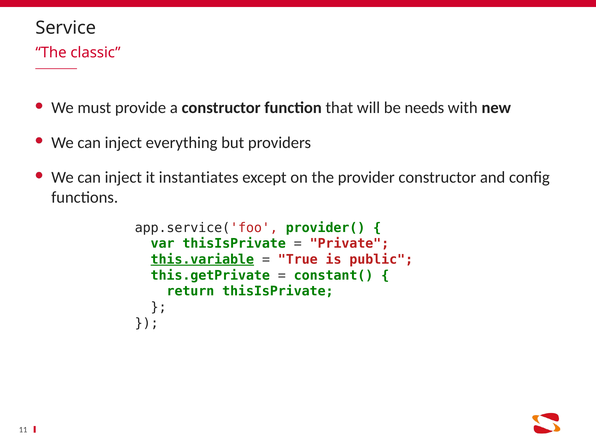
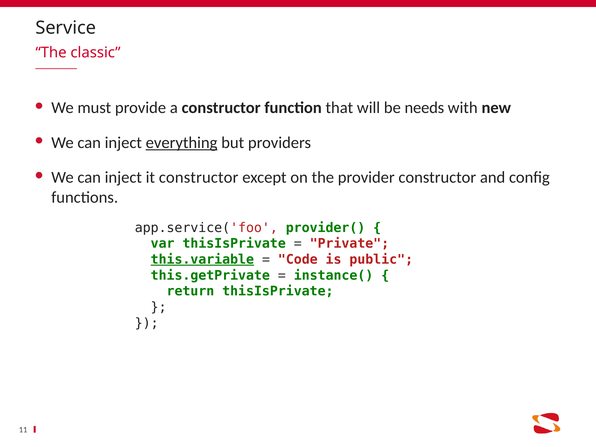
everything underline: none -> present
it instantiates: instantiates -> constructor
True: True -> Code
constant(: constant( -> instance(
